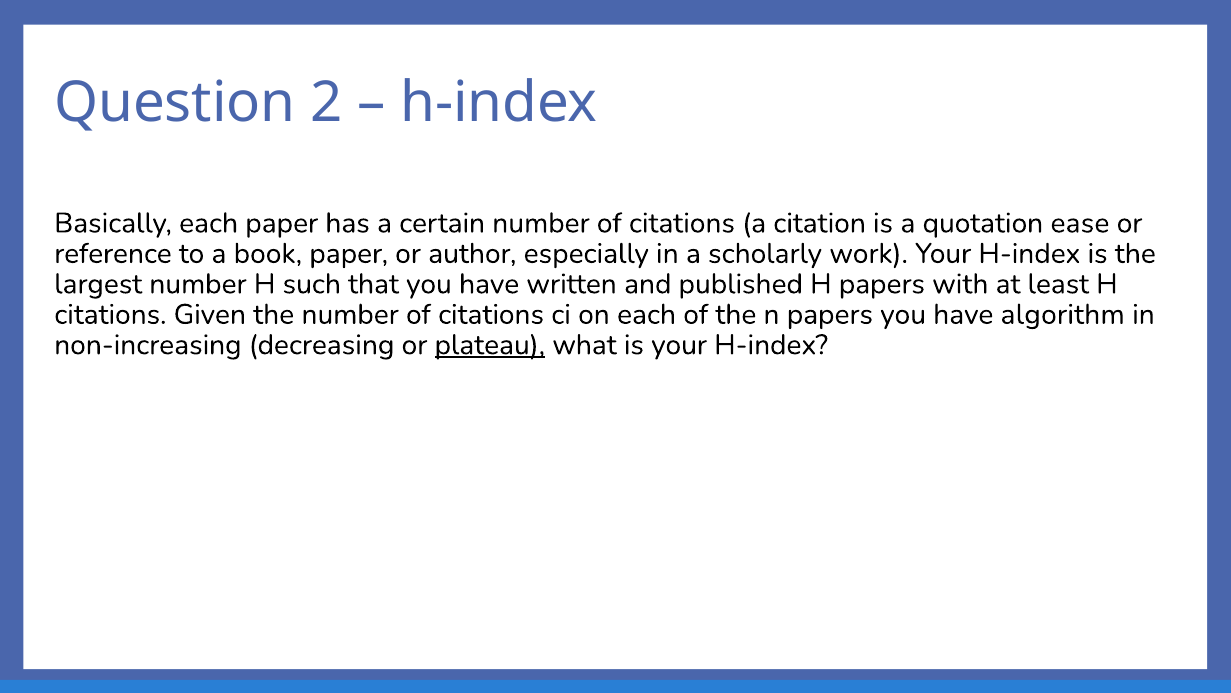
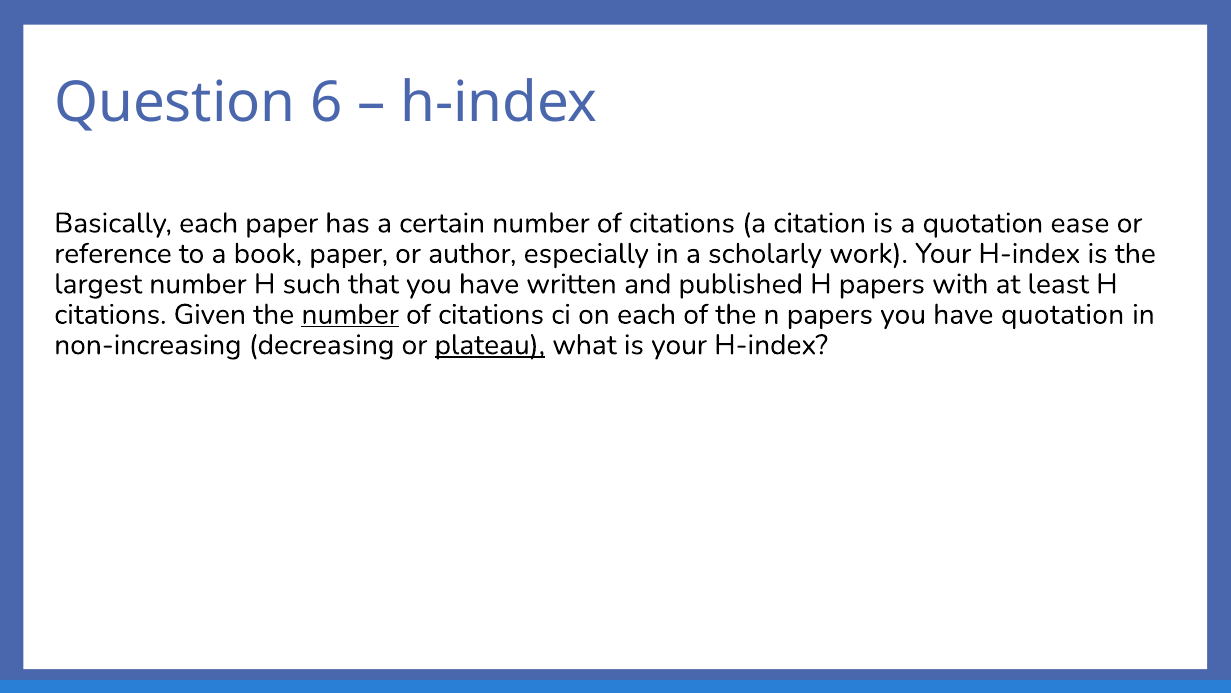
2: 2 -> 6
number at (350, 314) underline: none -> present
have algorithm: algorithm -> quotation
